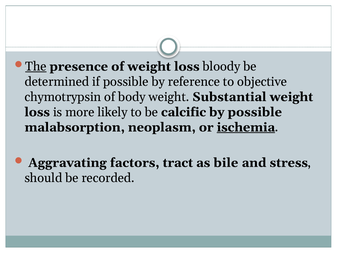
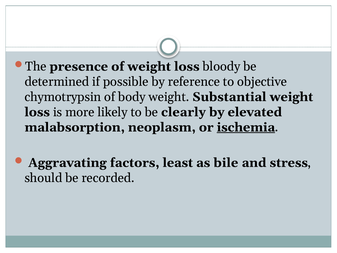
The underline: present -> none
calcific: calcific -> clearly
by possible: possible -> elevated
tract: tract -> least
